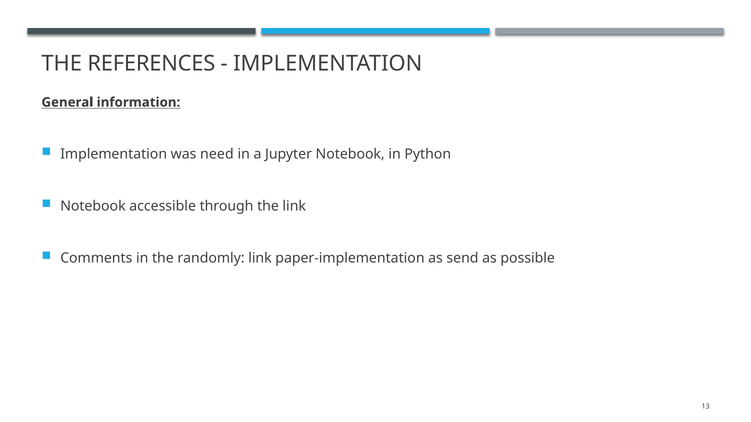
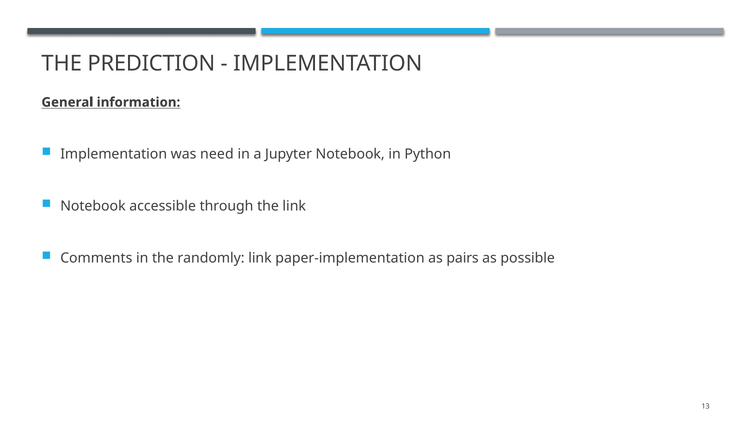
REFERENCES: REFERENCES -> PREDICTION
send: send -> pairs
